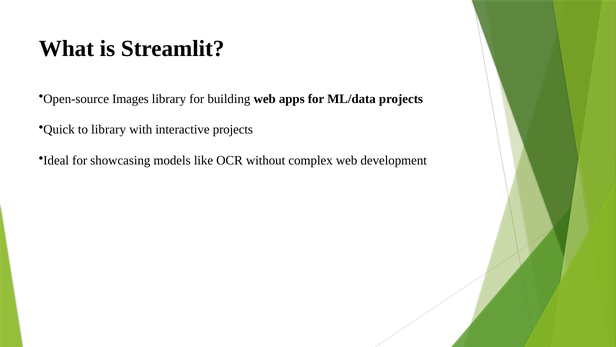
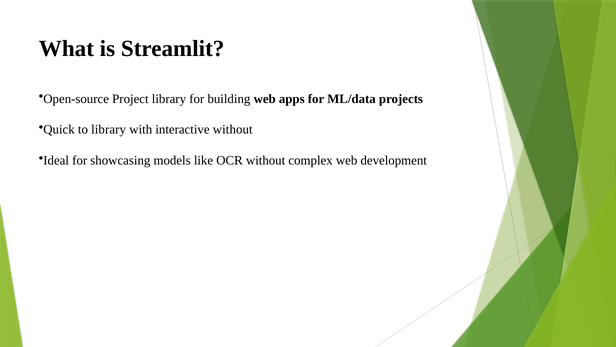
Images: Images -> Project
interactive projects: projects -> without
